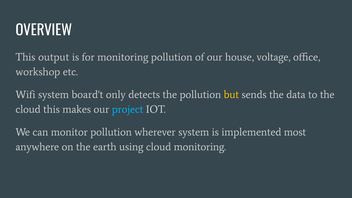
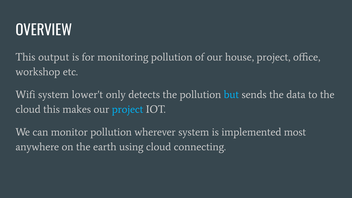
house voltage: voltage -> project
board't: board't -> lower't
but colour: yellow -> light blue
cloud monitoring: monitoring -> connecting
